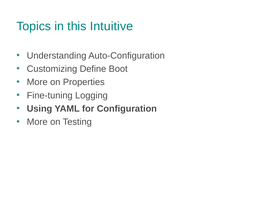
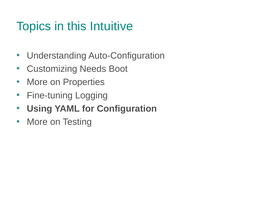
Define: Define -> Needs
